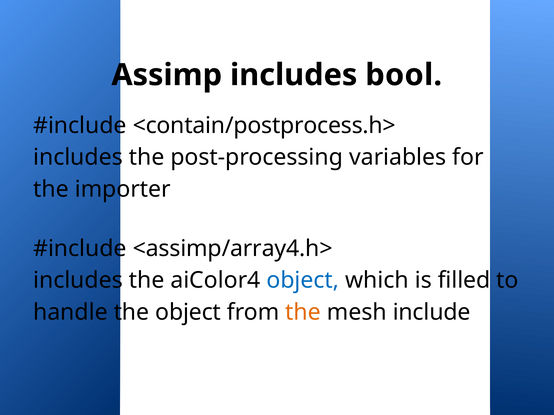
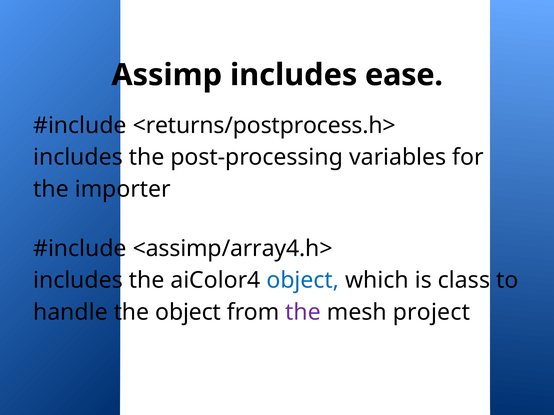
bool: bool -> ease
<contain/postprocess.h>: <contain/postprocess.h> -> <returns/postprocess.h>
filled: filled -> class
the at (303, 313) colour: orange -> purple
include: include -> project
